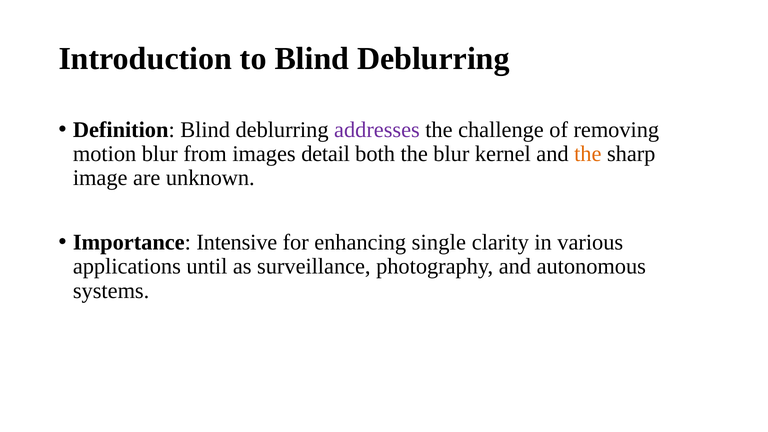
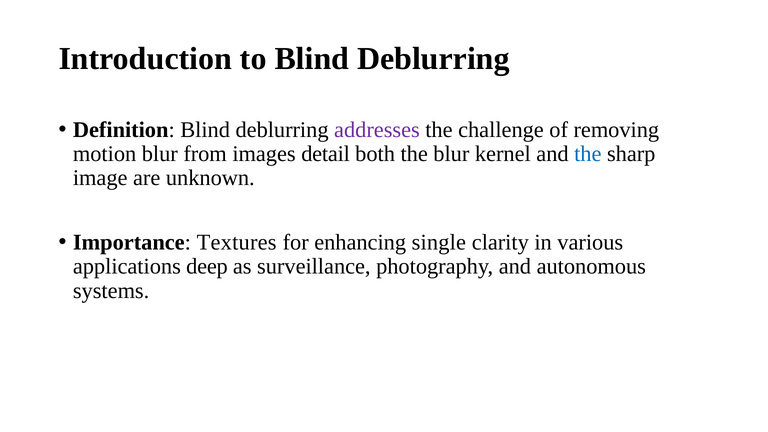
the at (588, 154) colour: orange -> blue
Intensive: Intensive -> Textures
until: until -> deep
